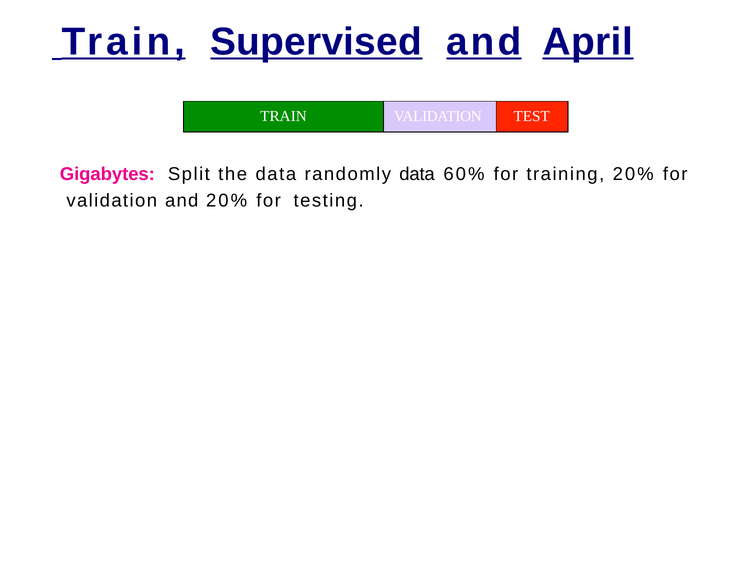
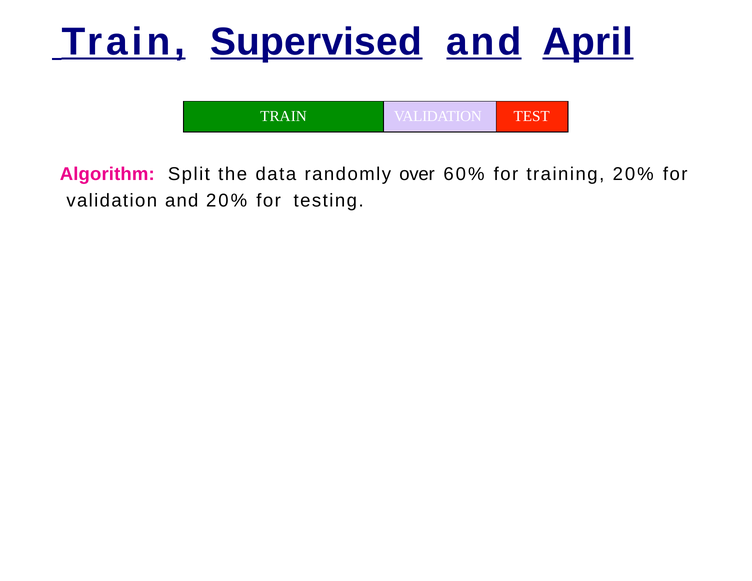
Gigabytes: Gigabytes -> Algorithm
randomly data: data -> over
